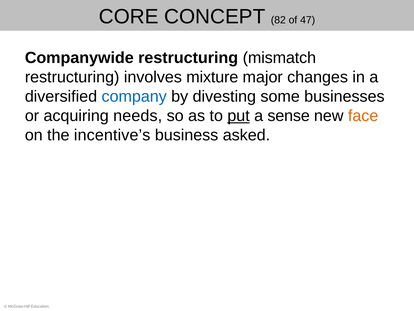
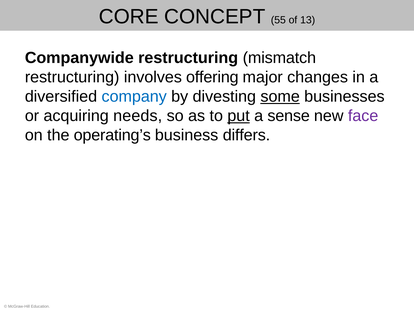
82: 82 -> 55
47: 47 -> 13
mixture: mixture -> offering
some underline: none -> present
face colour: orange -> purple
incentive’s: incentive’s -> operating’s
asked: asked -> differs
